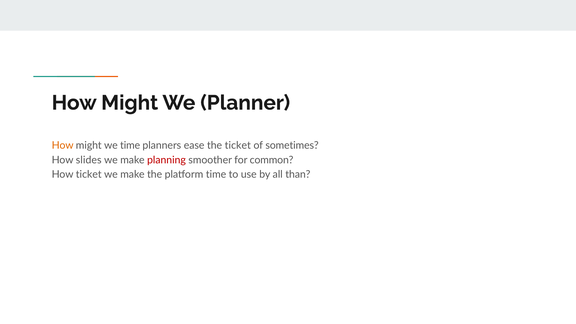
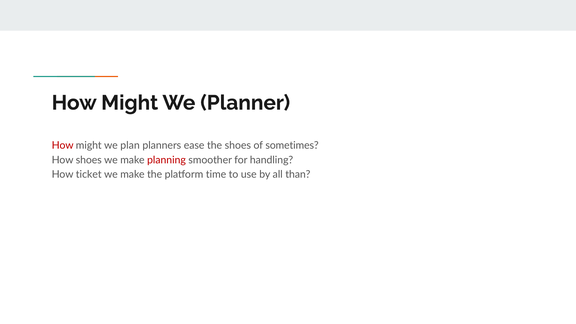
How at (63, 146) colour: orange -> red
we time: time -> plan
the ticket: ticket -> shoes
How slides: slides -> shoes
common: common -> handling
